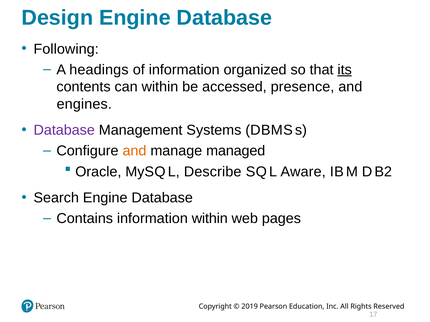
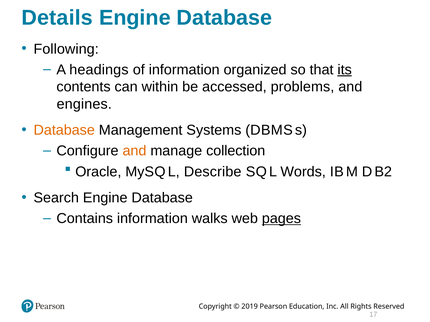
Design: Design -> Details
presence: presence -> problems
Database at (64, 130) colour: purple -> orange
managed: managed -> collection
Aware: Aware -> Words
information within: within -> walks
pages underline: none -> present
